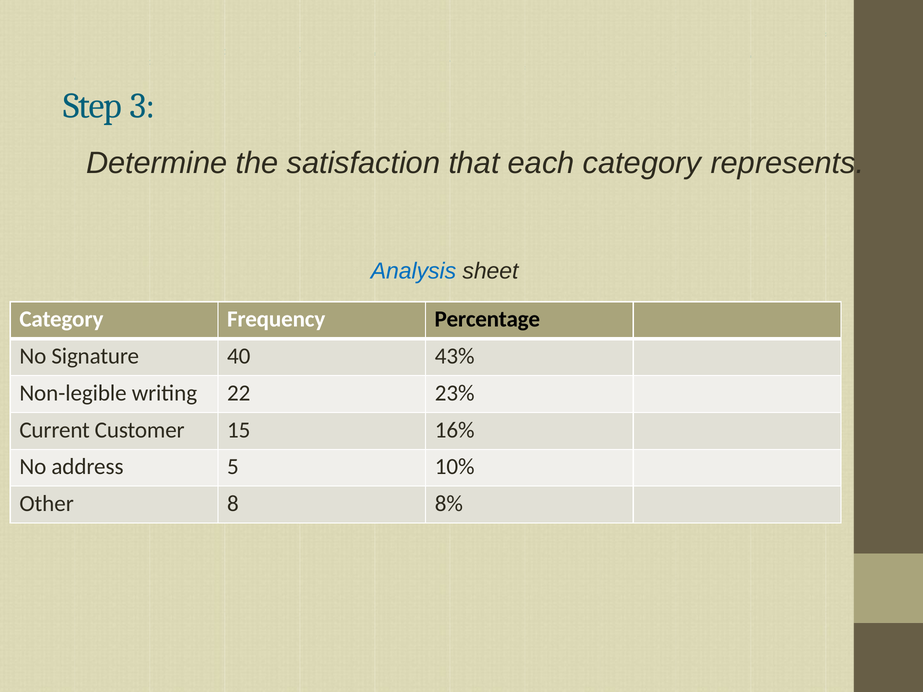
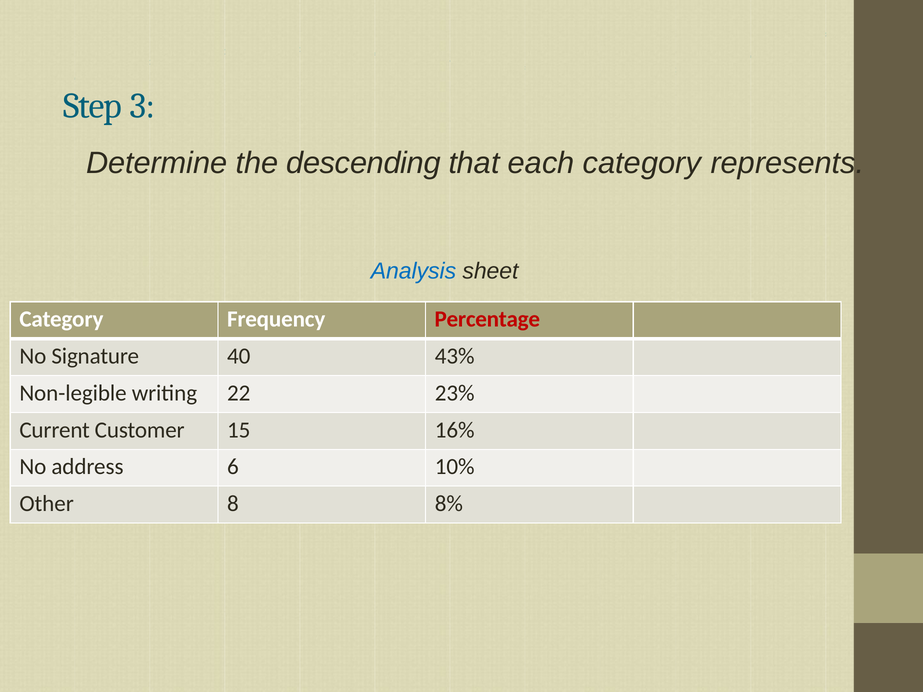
satisfaction: satisfaction -> descending
Percentage colour: black -> red
5: 5 -> 6
